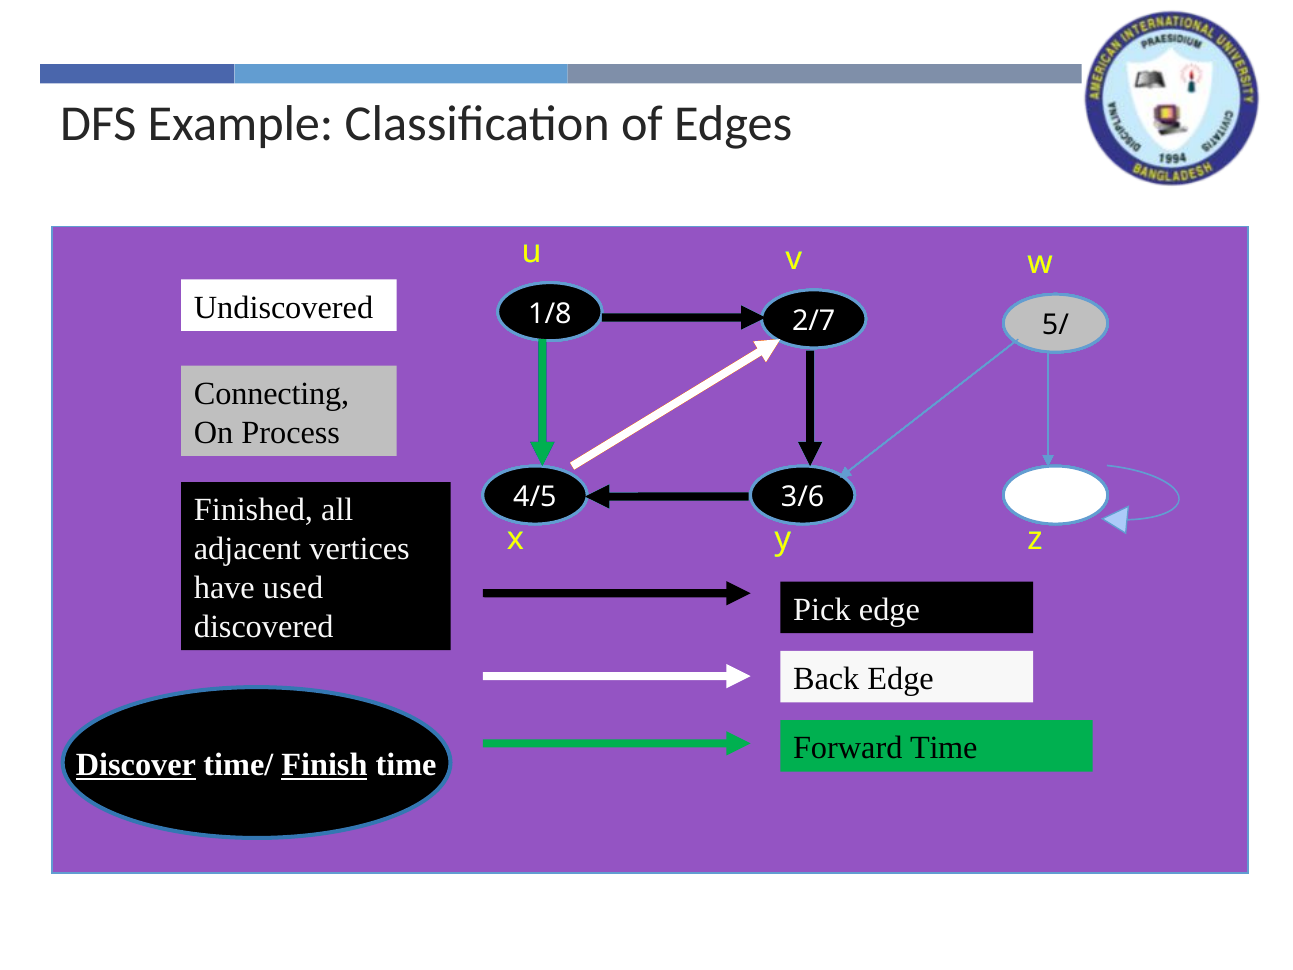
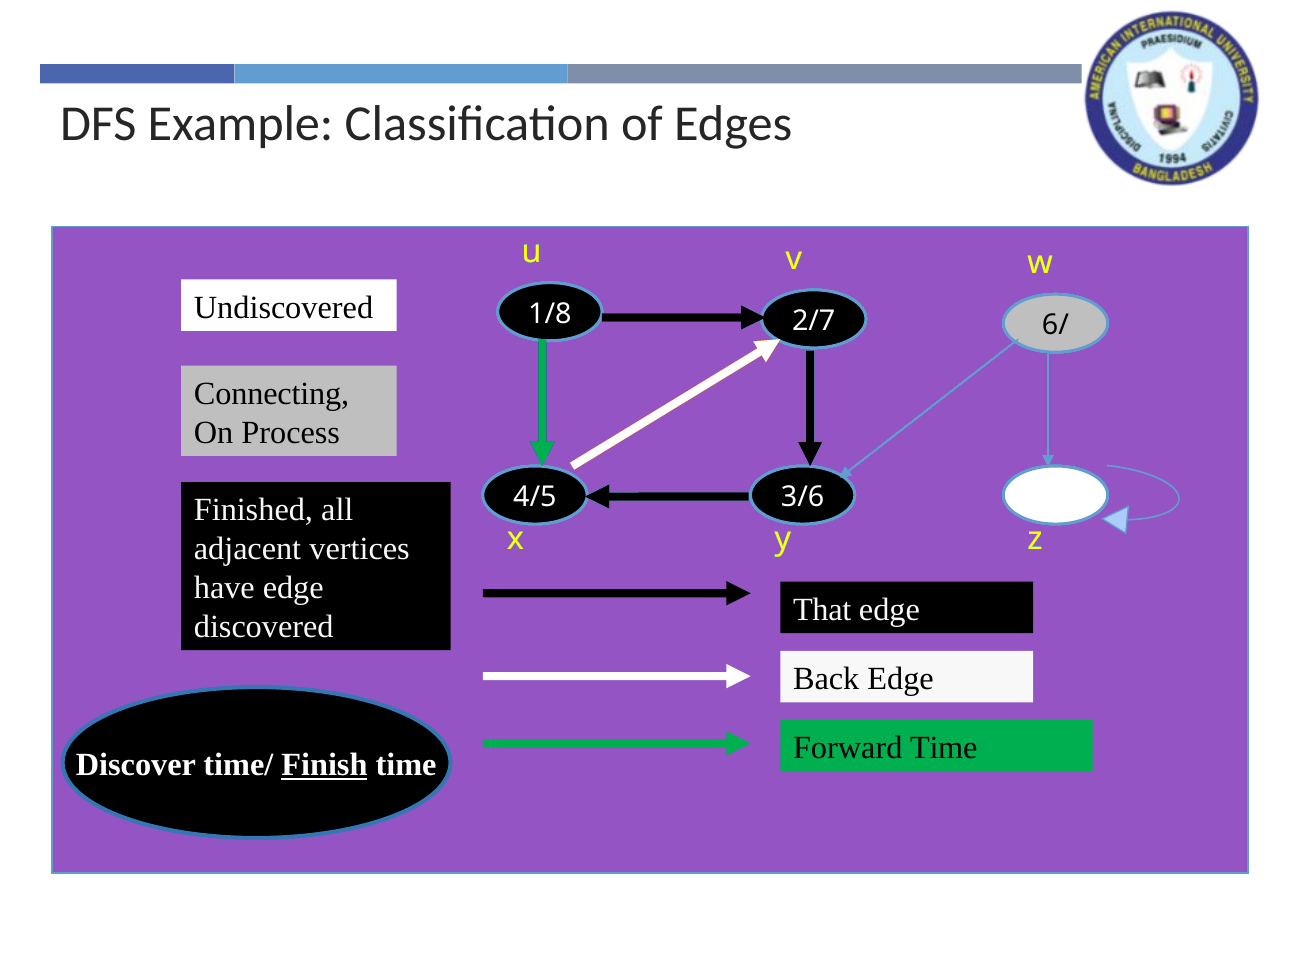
5/: 5/ -> 6/
have used: used -> edge
Pick: Pick -> That
Discover underline: present -> none
